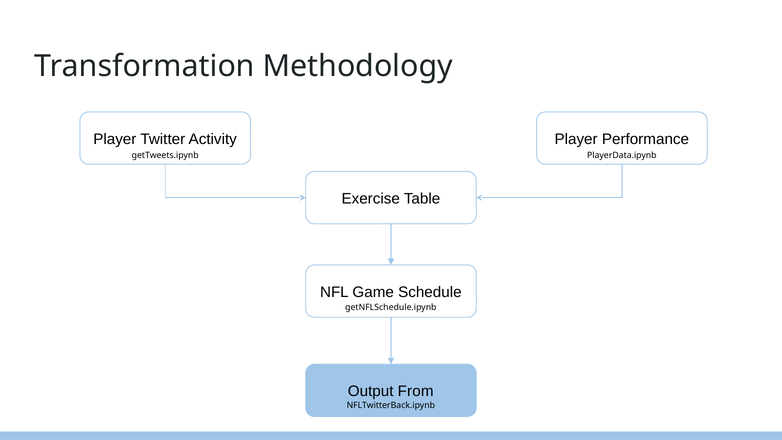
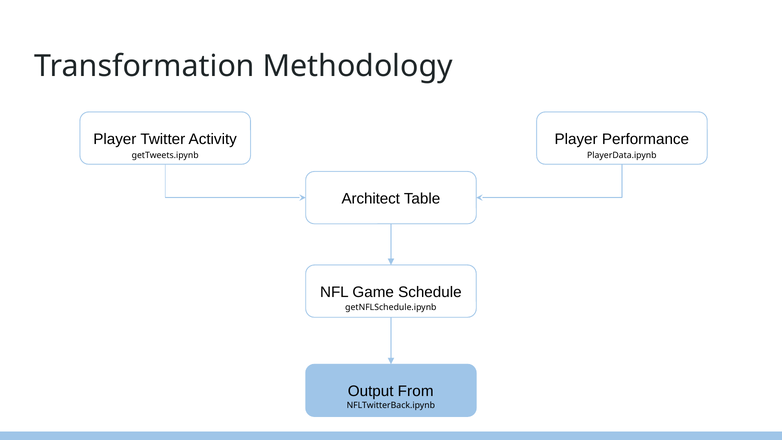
Exercise: Exercise -> Architect
